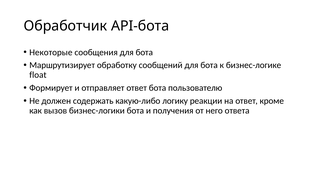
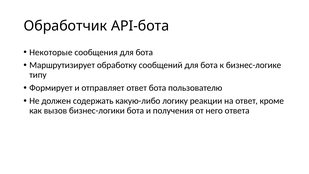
float: float -> типу
